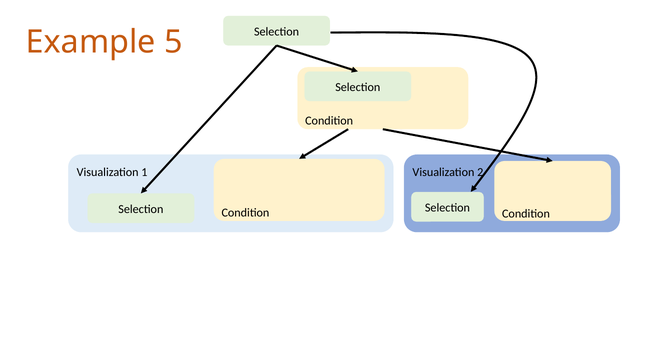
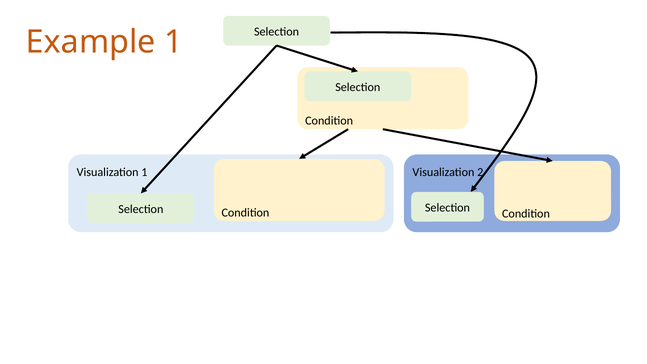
Example 5: 5 -> 1
